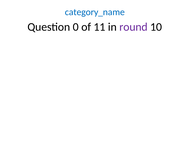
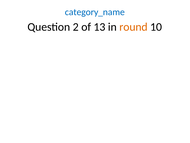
0: 0 -> 2
11: 11 -> 13
round colour: purple -> orange
